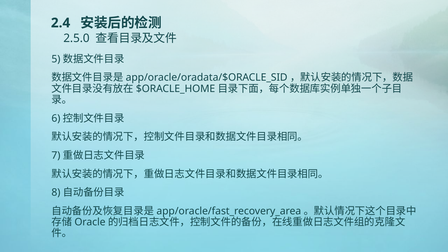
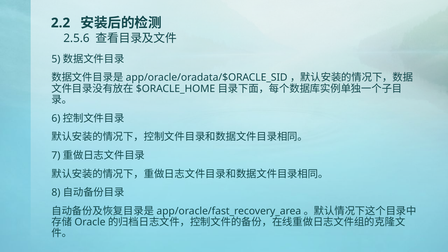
2.4: 2.4 -> 2.2
2.5.0: 2.5.0 -> 2.5.6
